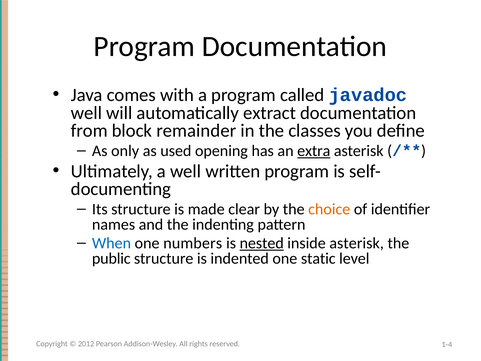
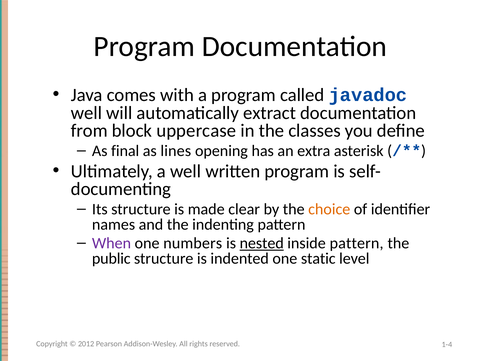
remainder: remainder -> uppercase
only: only -> final
used: used -> lines
extra underline: present -> none
When colour: blue -> purple
inside asterisk: asterisk -> pattern
